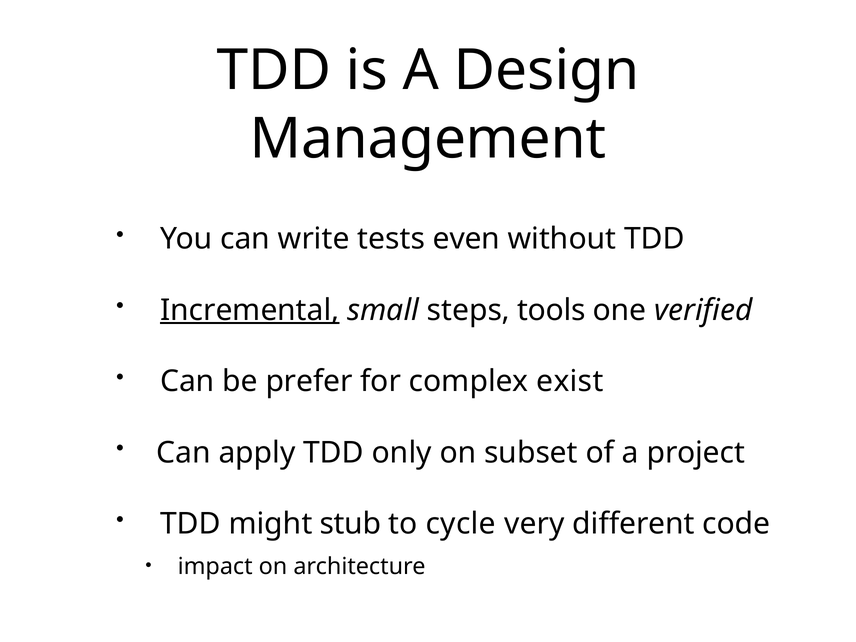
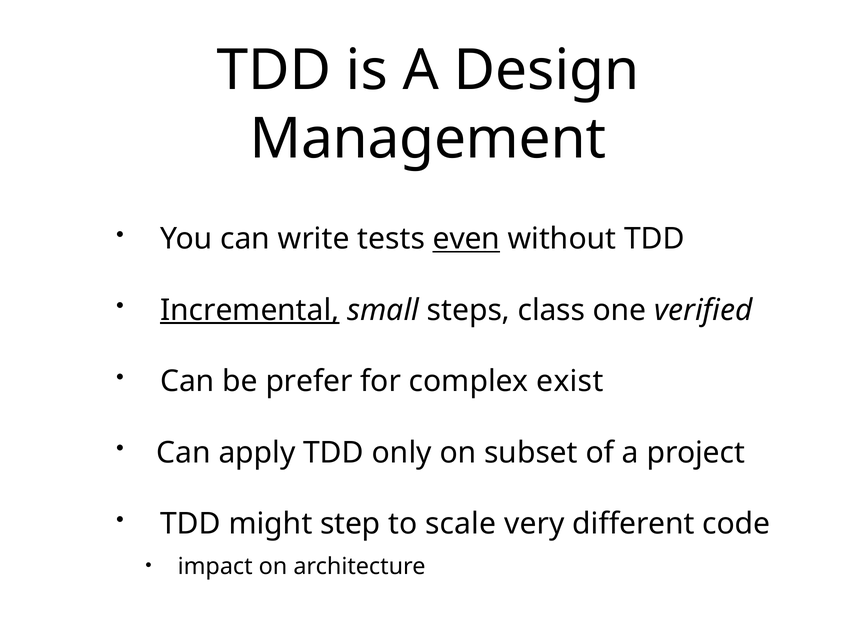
even underline: none -> present
tools: tools -> class
stub: stub -> step
cycle: cycle -> scale
